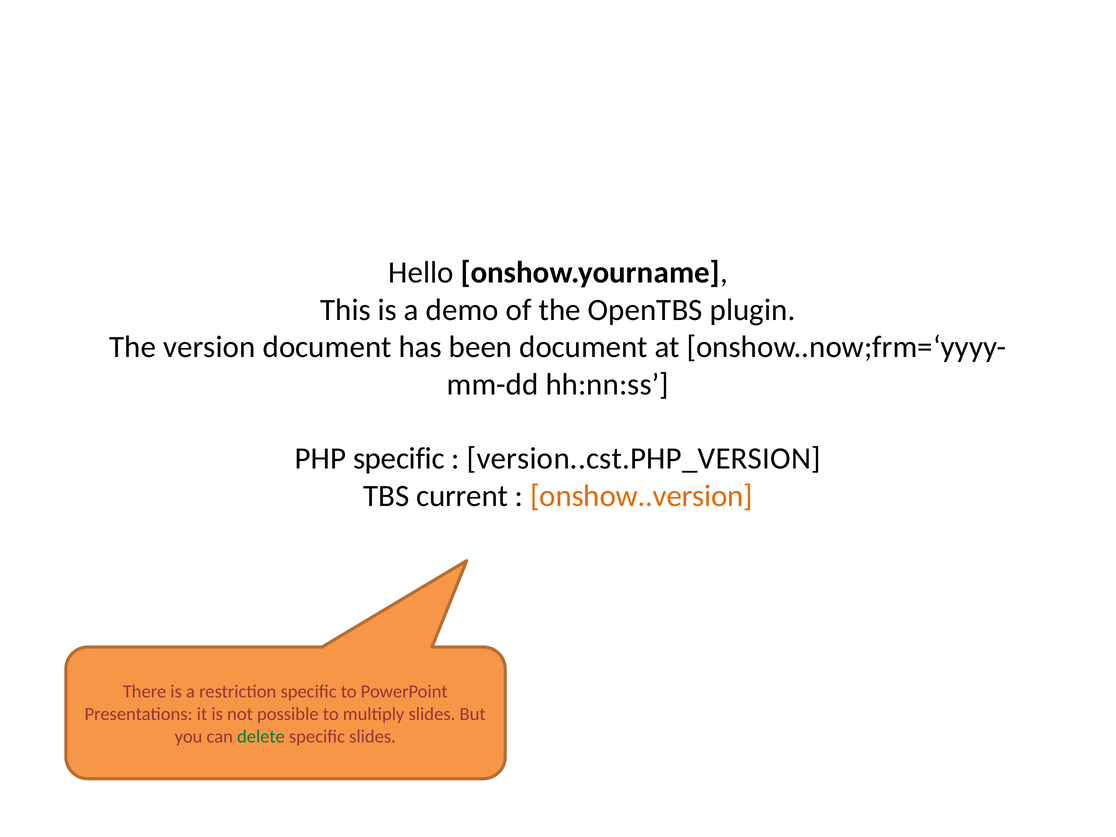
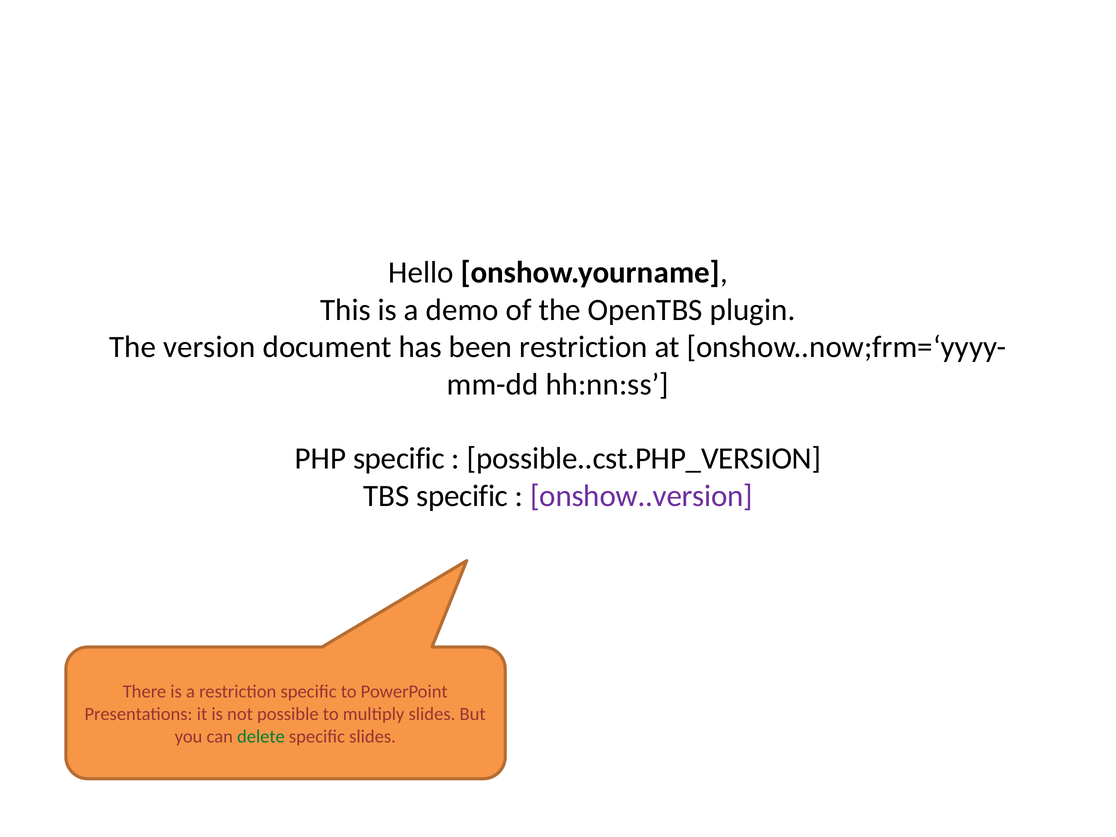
been document: document -> restriction
version..cst.PHP_VERSION: version..cst.PHP_VERSION -> possible..cst.PHP_VERSION
TBS current: current -> specific
onshow..version colour: orange -> purple
